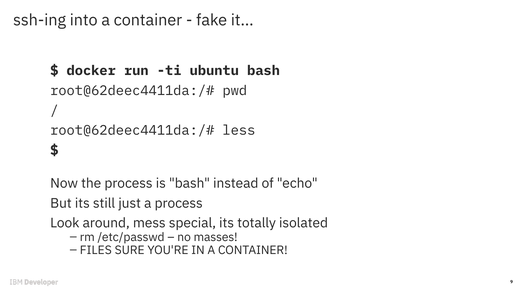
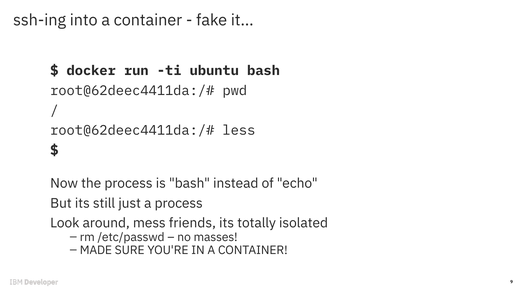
special: special -> friends
FILES: FILES -> MADE
